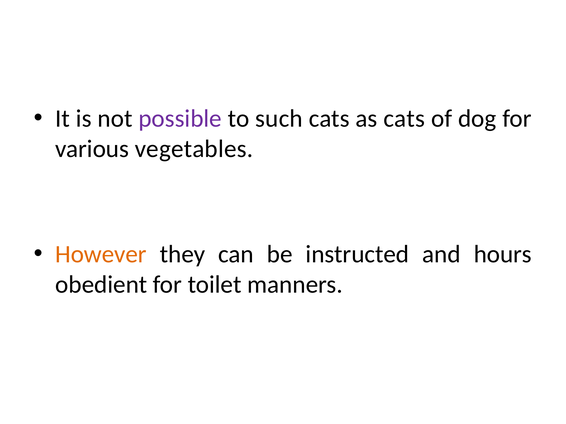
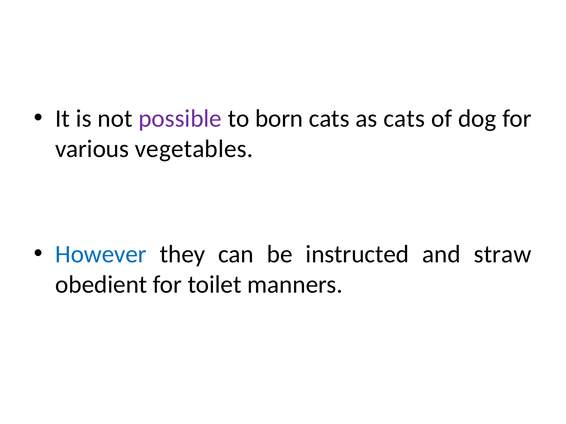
such: such -> born
However colour: orange -> blue
hours: hours -> straw
